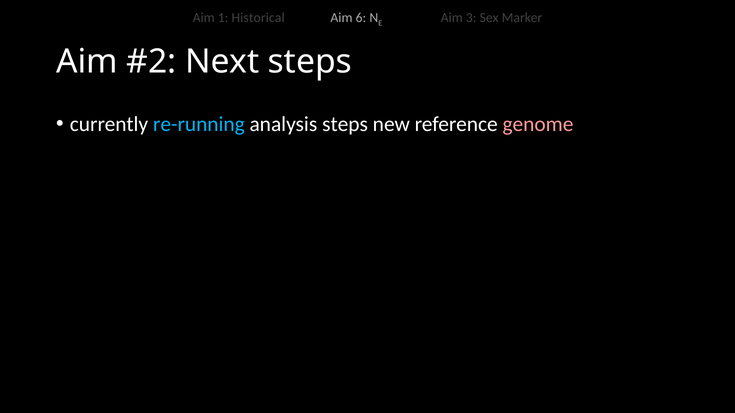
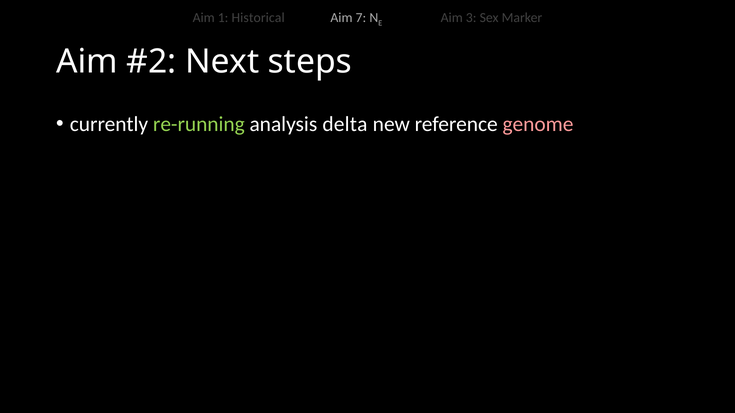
6: 6 -> 7
re-running colour: light blue -> light green
analysis steps: steps -> delta
